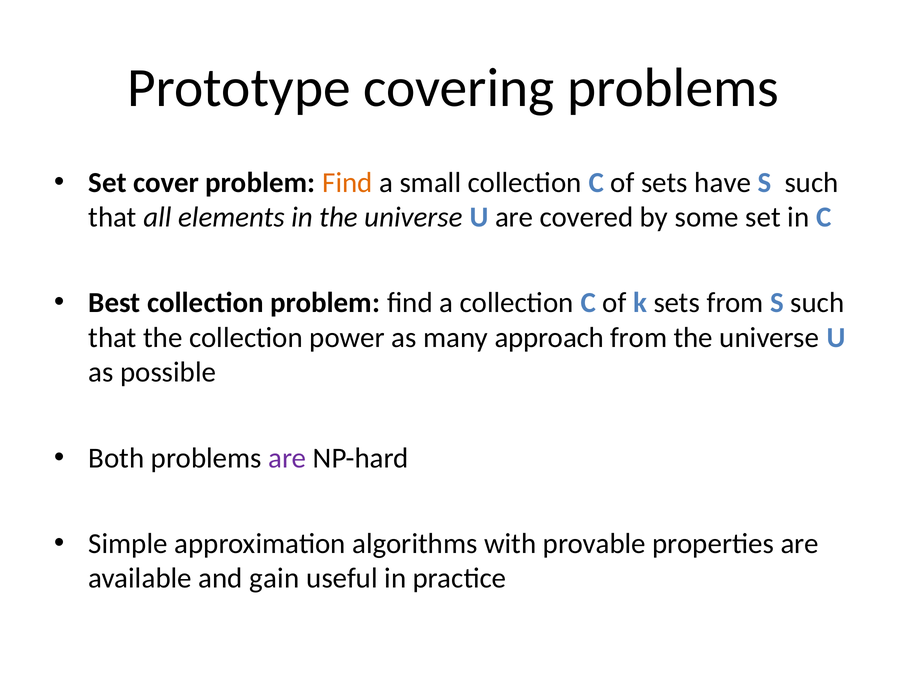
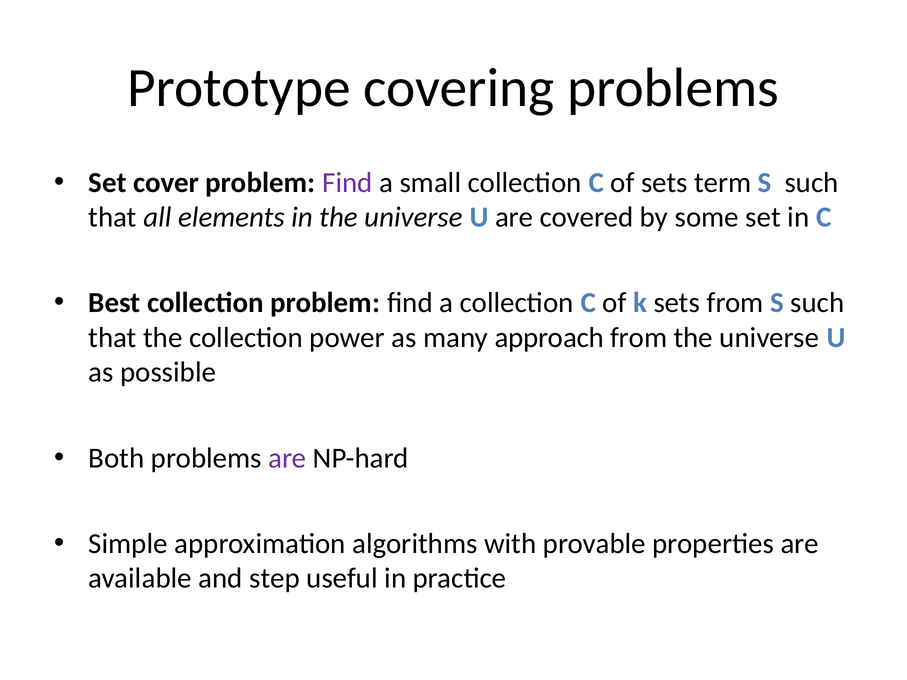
Find at (347, 183) colour: orange -> purple
have: have -> term
gain: gain -> step
